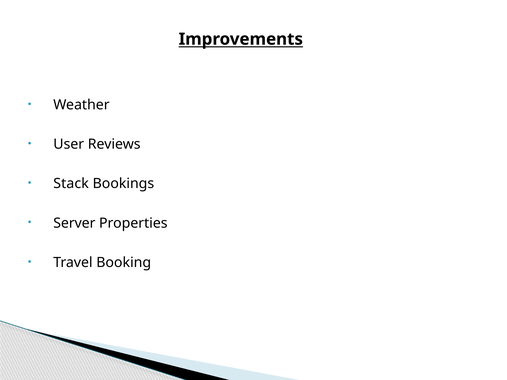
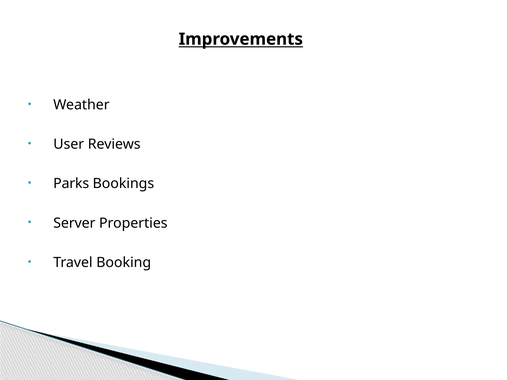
Stack: Stack -> Parks
